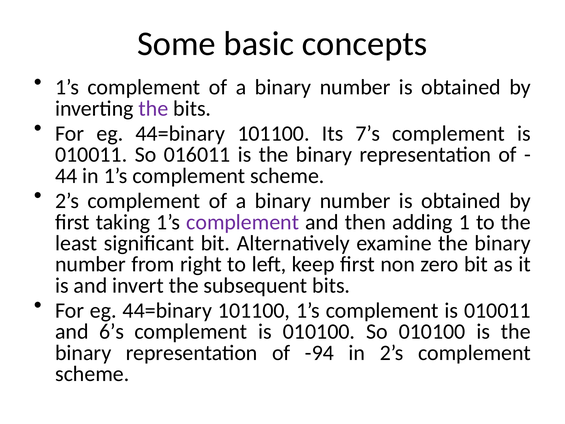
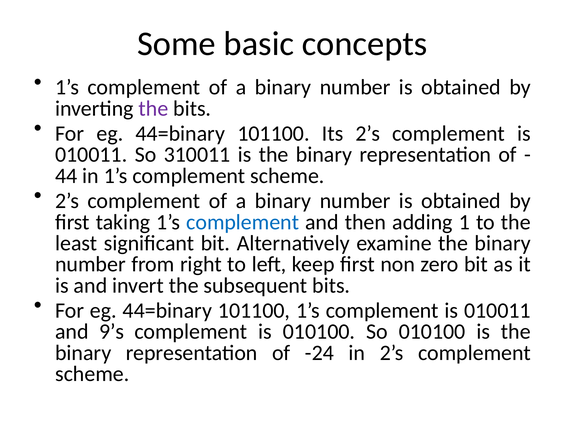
Its 7’s: 7’s -> 2’s
016011: 016011 -> 310011
complement at (243, 222) colour: purple -> blue
6’s: 6’s -> 9’s
-94: -94 -> -24
